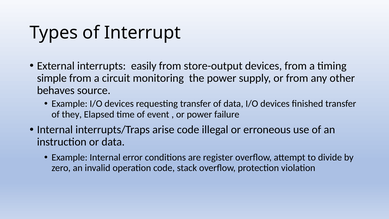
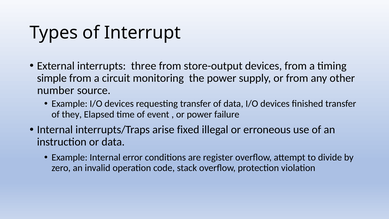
easily: easily -> three
behaves: behaves -> number
arise code: code -> fixed
